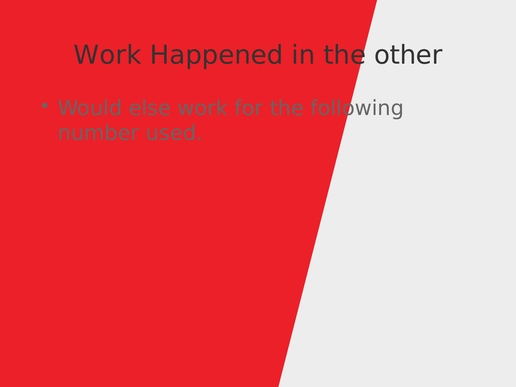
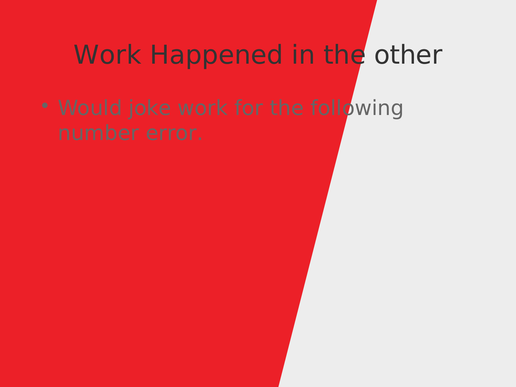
else: else -> joke
used: used -> error
